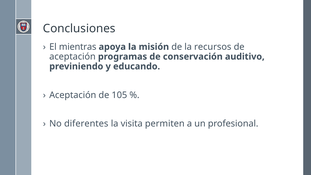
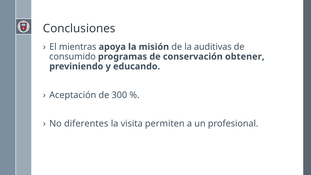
recursos: recursos -> auditivas
aceptación at (72, 57): aceptación -> consumido
auditivo: auditivo -> obtener
105: 105 -> 300
